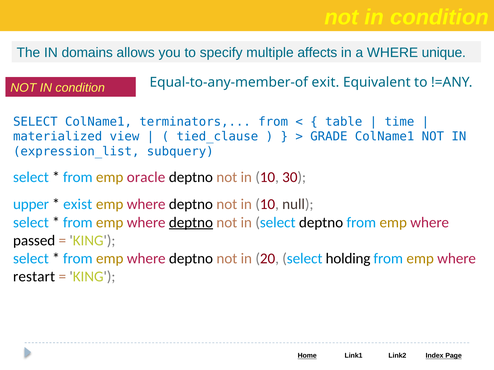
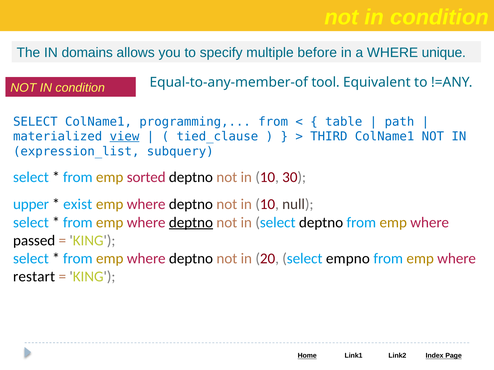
affects: affects -> before
exit: exit -> tool
terminators: terminators -> programming
time: time -> path
view underline: none -> present
GRADE: GRADE -> THIRD
oracle: oracle -> sorted
holding: holding -> empno
